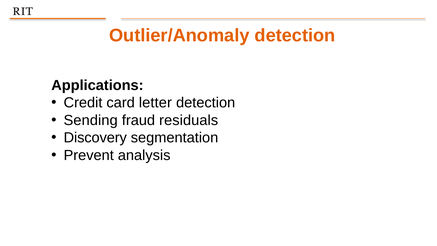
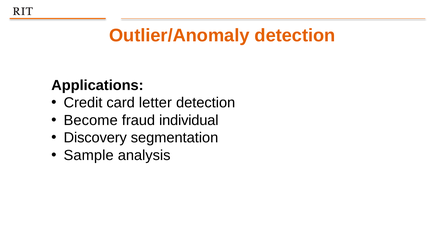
Sending: Sending -> Become
residuals: residuals -> individual
Prevent: Prevent -> Sample
